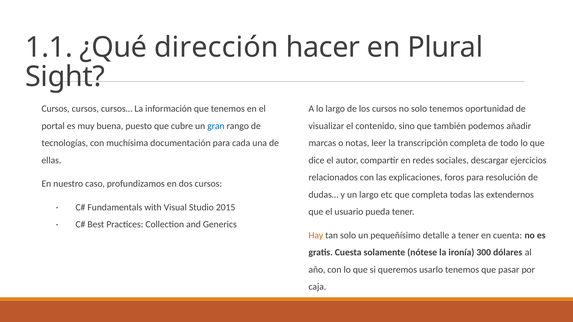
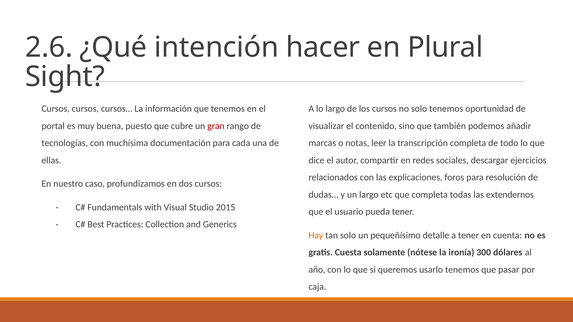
1.1: 1.1 -> 2.6
dirección: dirección -> intención
gran colour: blue -> red
